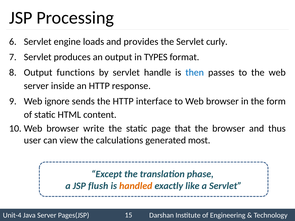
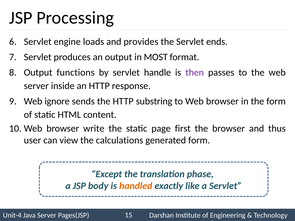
curly: curly -> ends
TYPES: TYPES -> MOST
then colour: blue -> purple
interface: interface -> substring
that: that -> first
generated most: most -> form
flush: flush -> body
